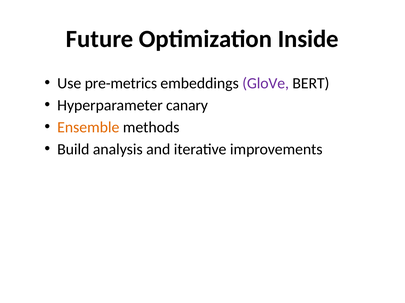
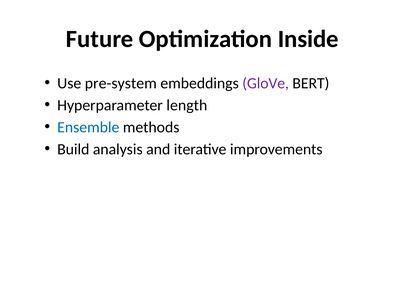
pre-metrics: pre-metrics -> pre-system
canary: canary -> length
Ensemble colour: orange -> blue
